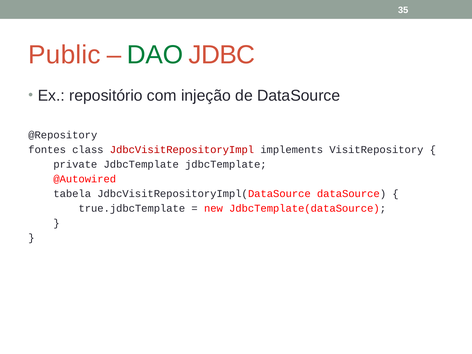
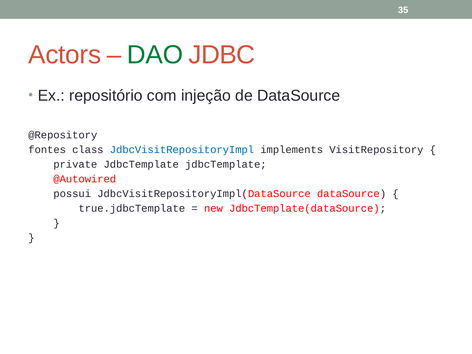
Public: Public -> Actors
JdbcVisitRepositoryImpl colour: red -> blue
tabela: tabela -> possui
